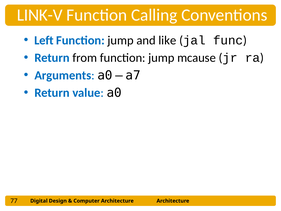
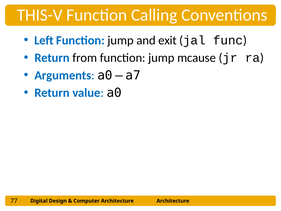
LINK-V: LINK-V -> THIS-V
like: like -> exit
